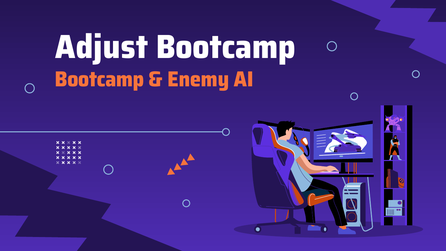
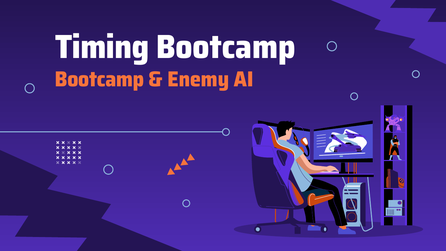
Adjust: Adjust -> Timing
